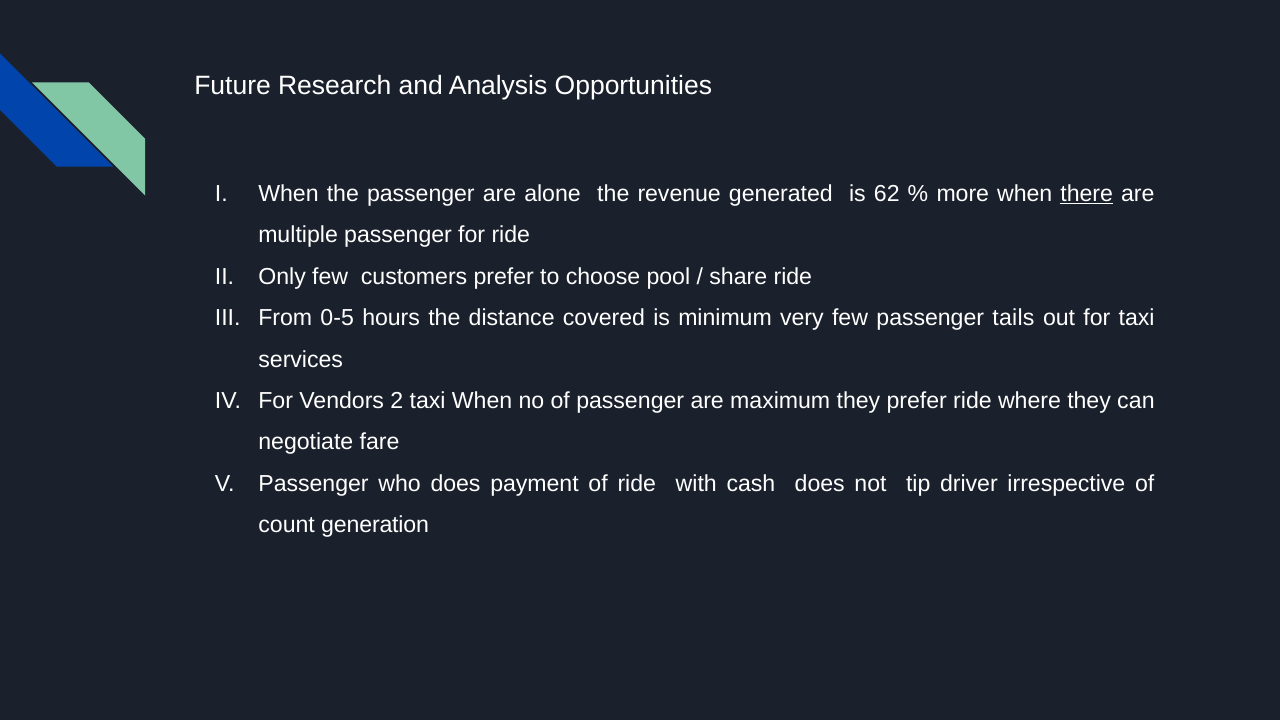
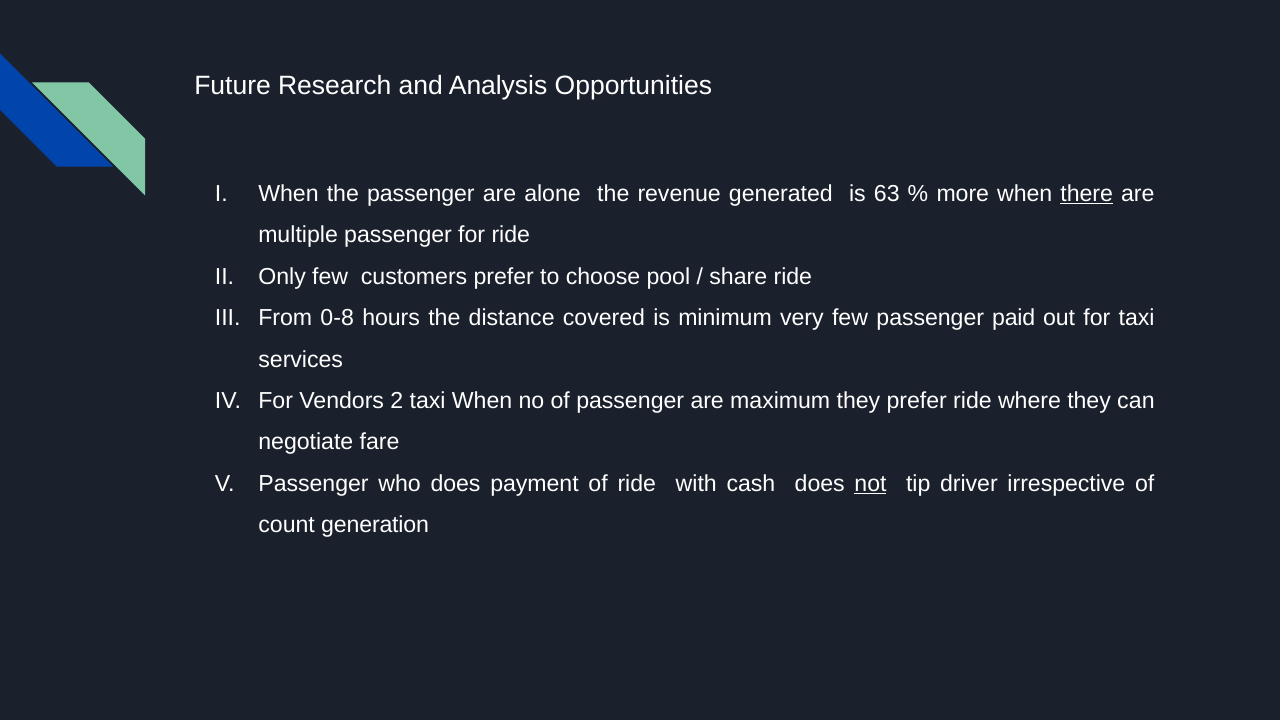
62: 62 -> 63
0-5: 0-5 -> 0-8
tails: tails -> paid
not underline: none -> present
